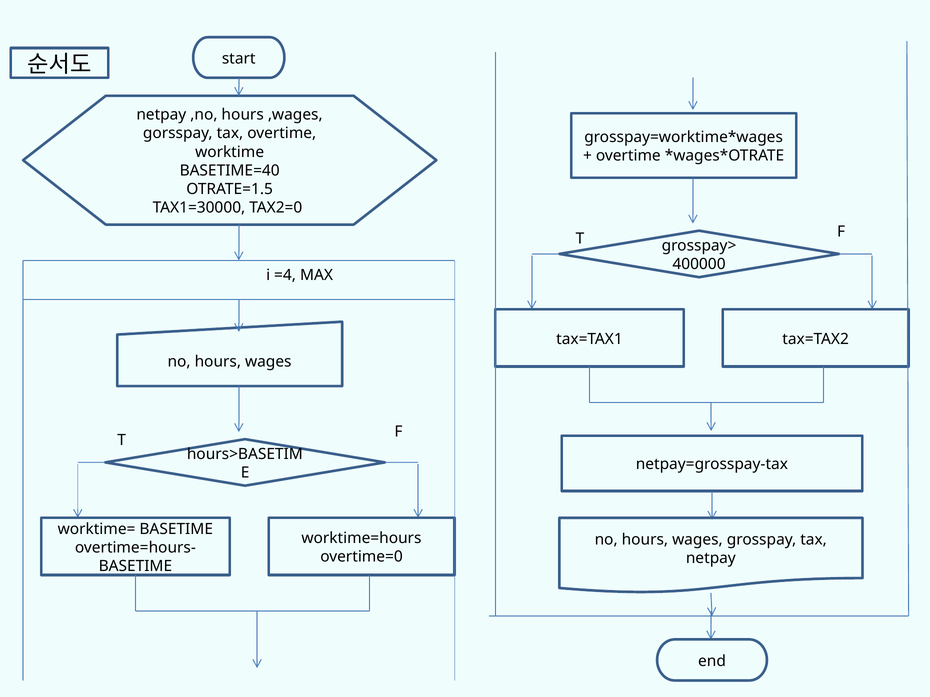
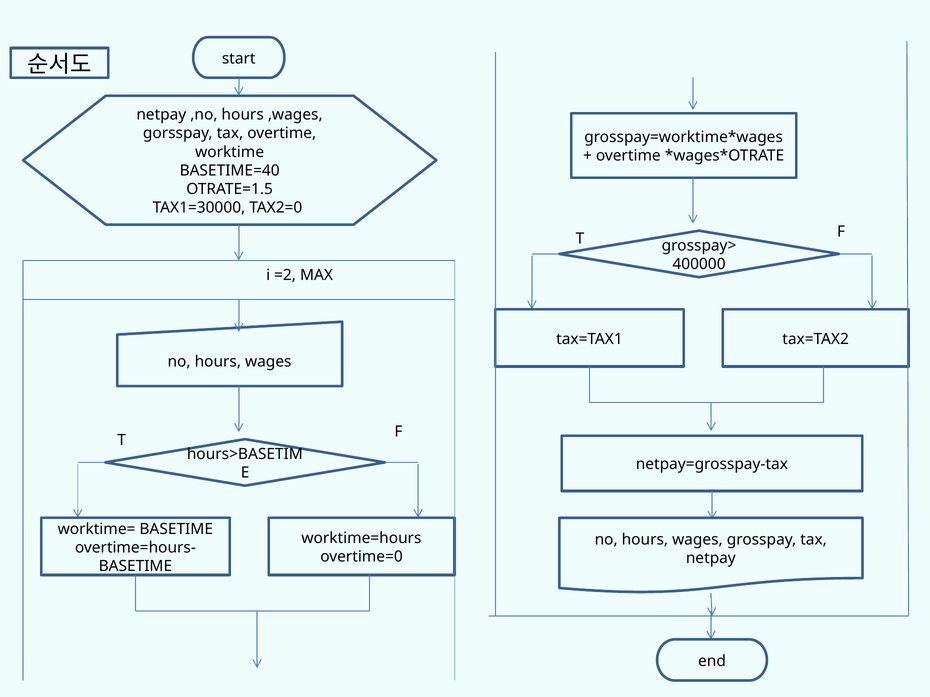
=4: =4 -> =2
